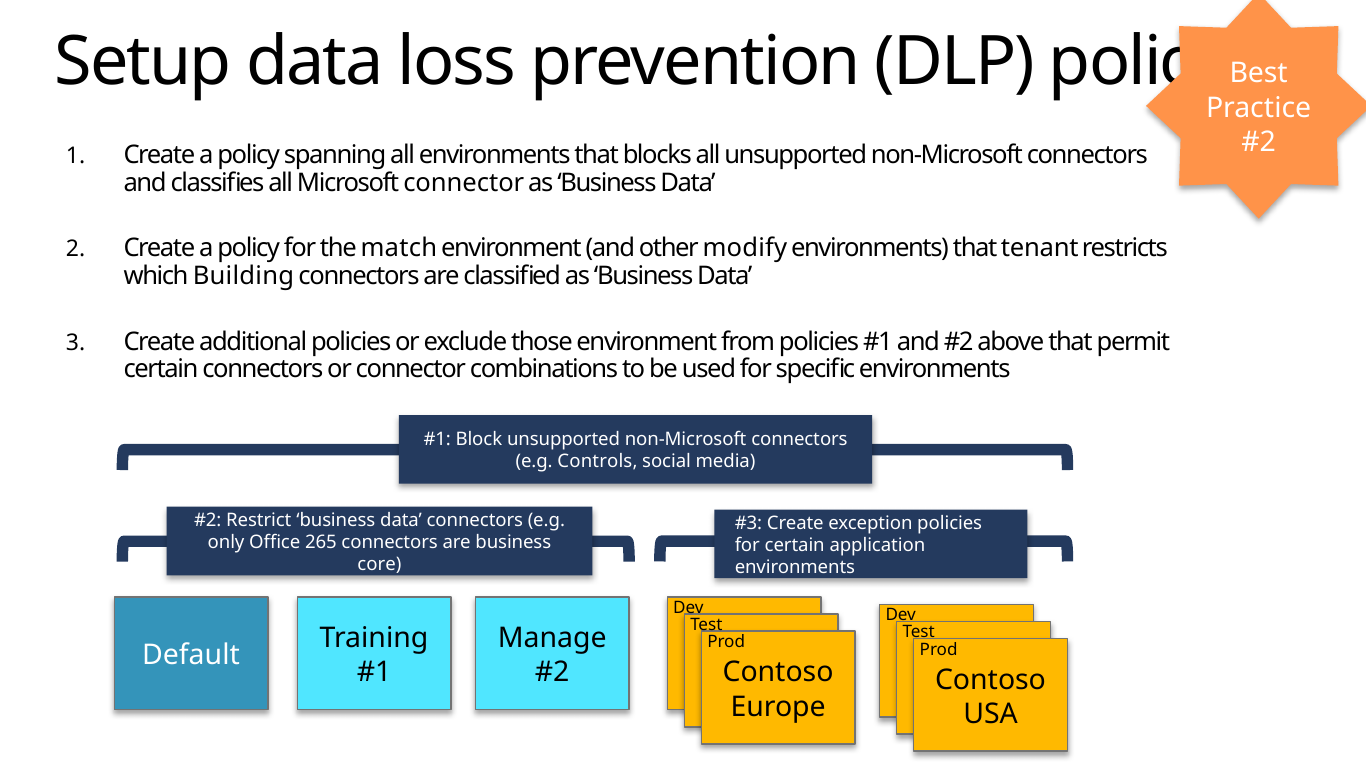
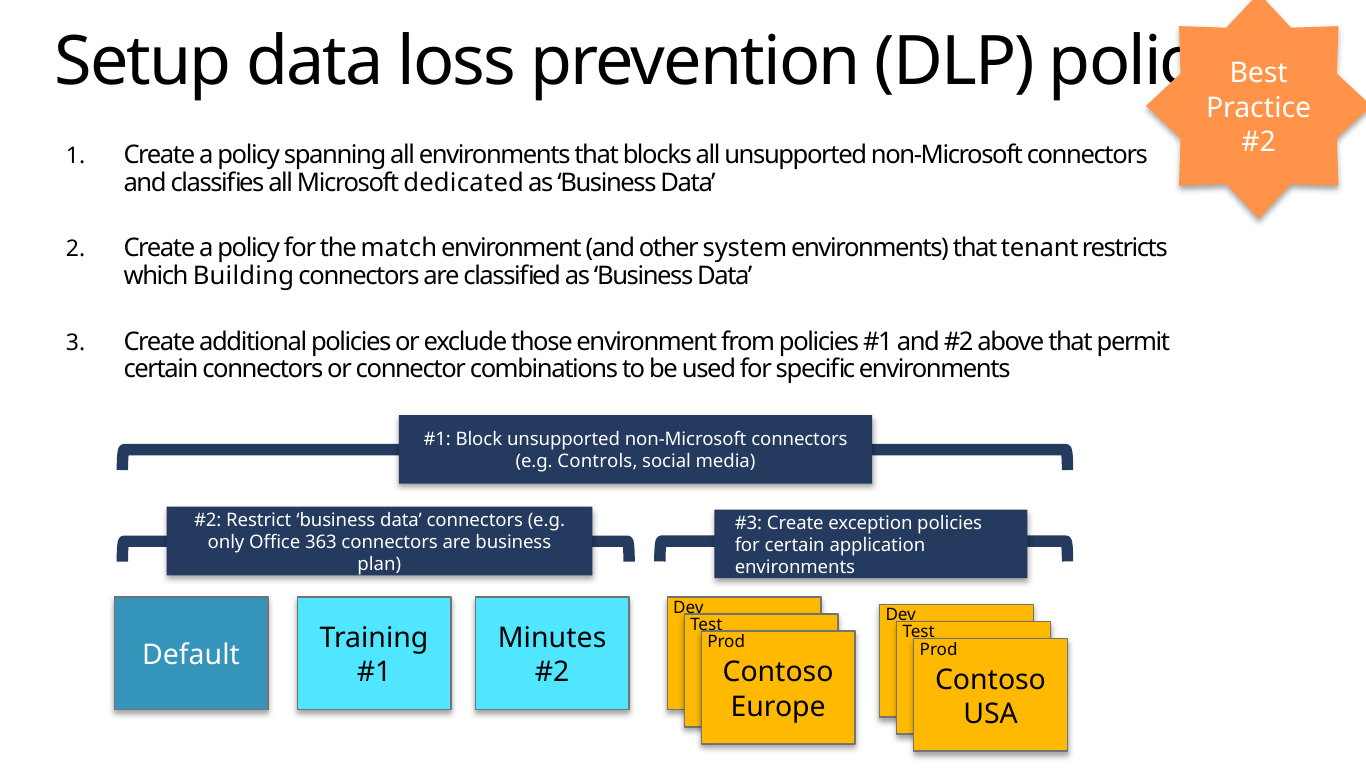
Microsoft connector: connector -> dedicated
modify: modify -> system
265: 265 -> 363
core: core -> plan
Manage: Manage -> Minutes
